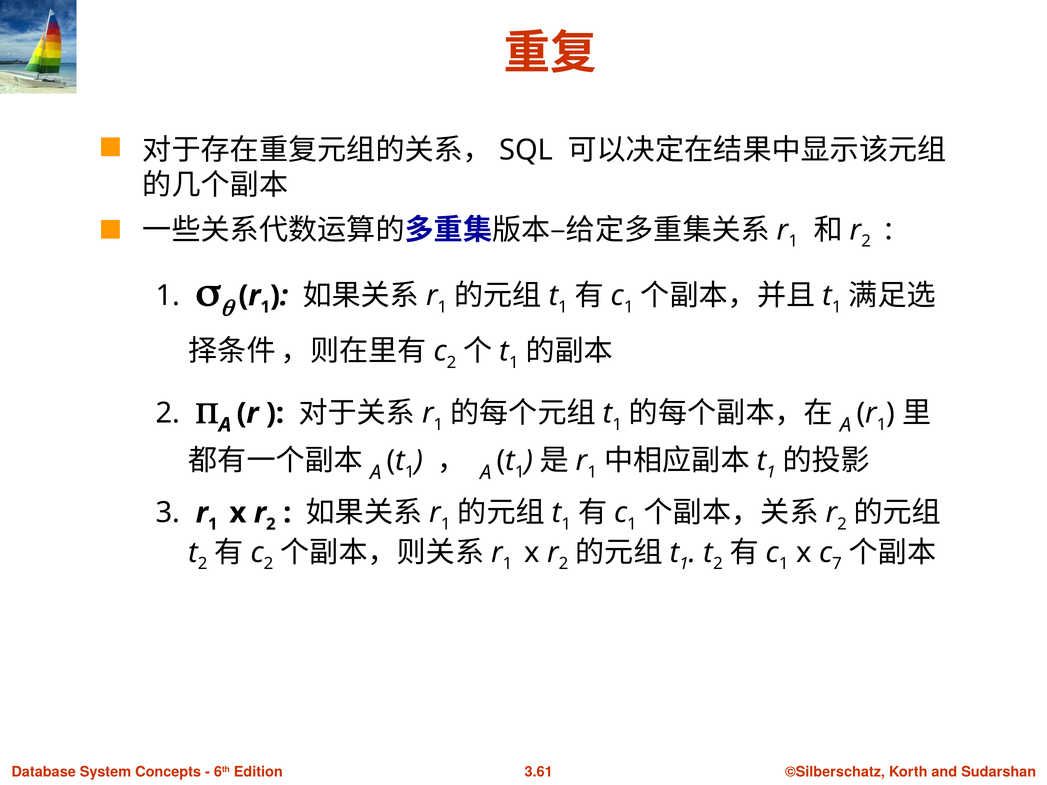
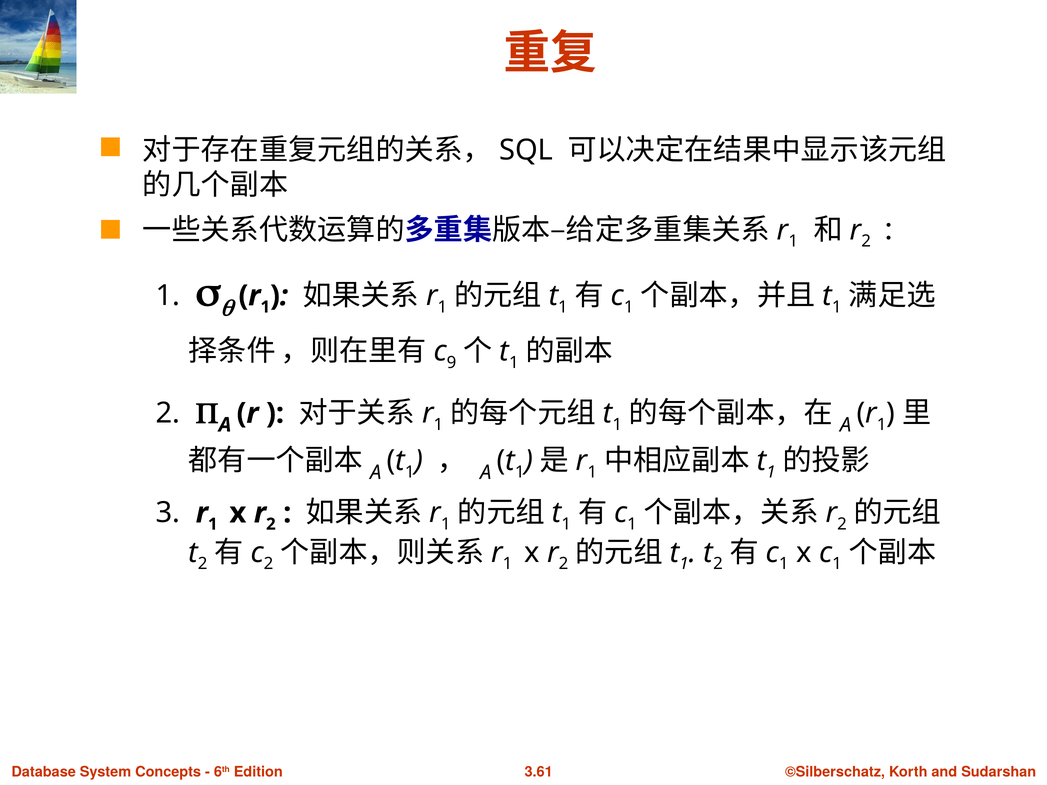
2 at (452, 363): 2 -> 9
7 at (837, 564): 7 -> 1
